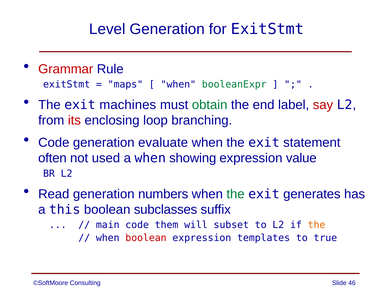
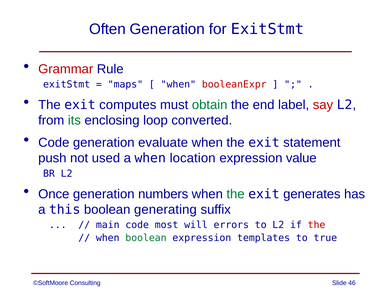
Level: Level -> Often
booleanExpr colour: green -> red
machines: machines -> computes
its colour: red -> green
branching: branching -> converted
often: often -> push
showing: showing -> location
Read: Read -> Once
subclasses: subclasses -> generating
them: them -> most
subset: subset -> errors
the at (317, 225) colour: orange -> red
boolean at (146, 238) colour: red -> green
